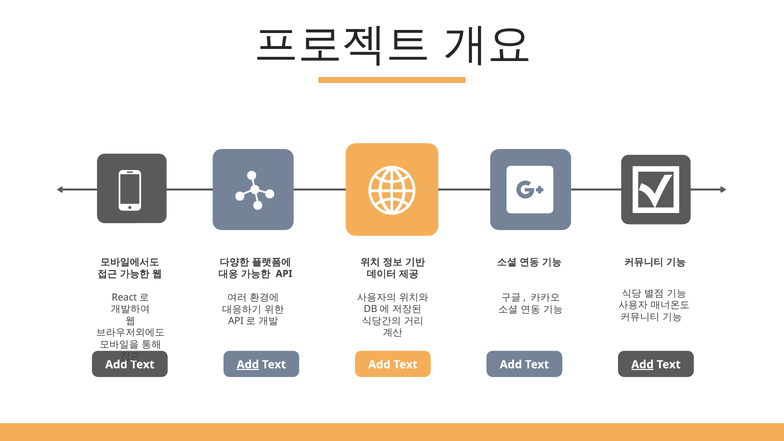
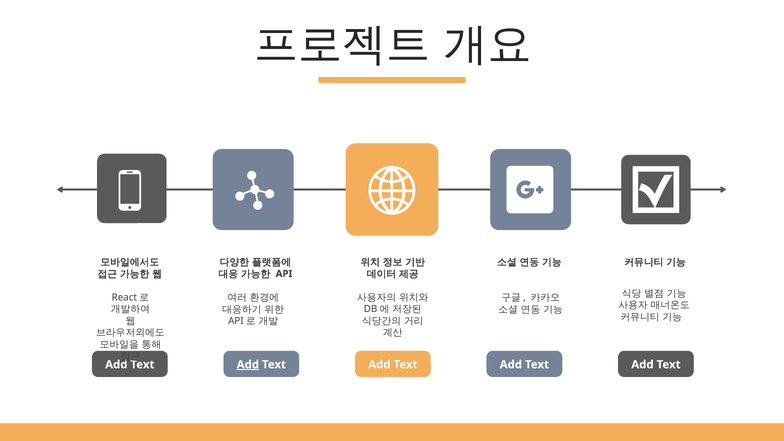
Add at (642, 365) underline: present -> none
